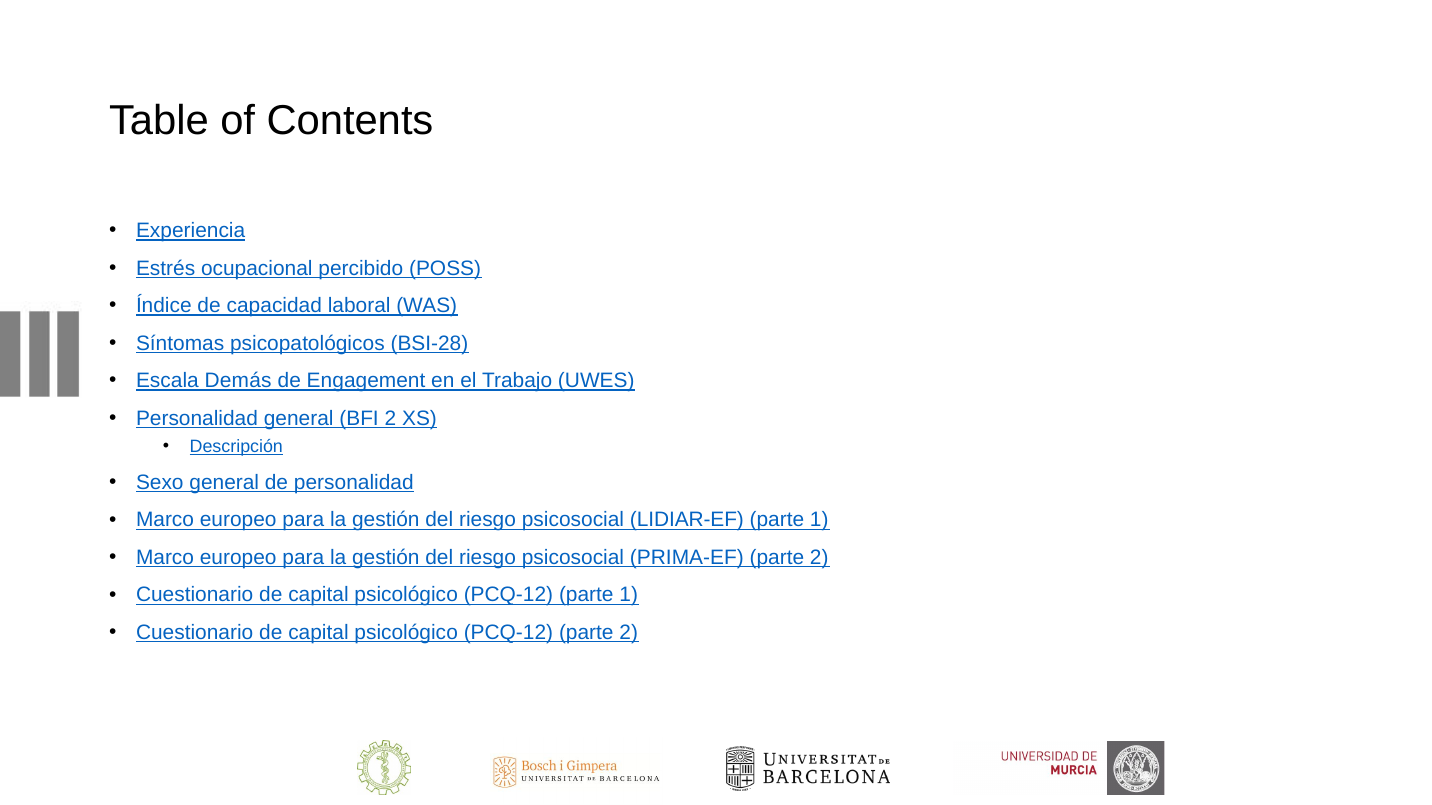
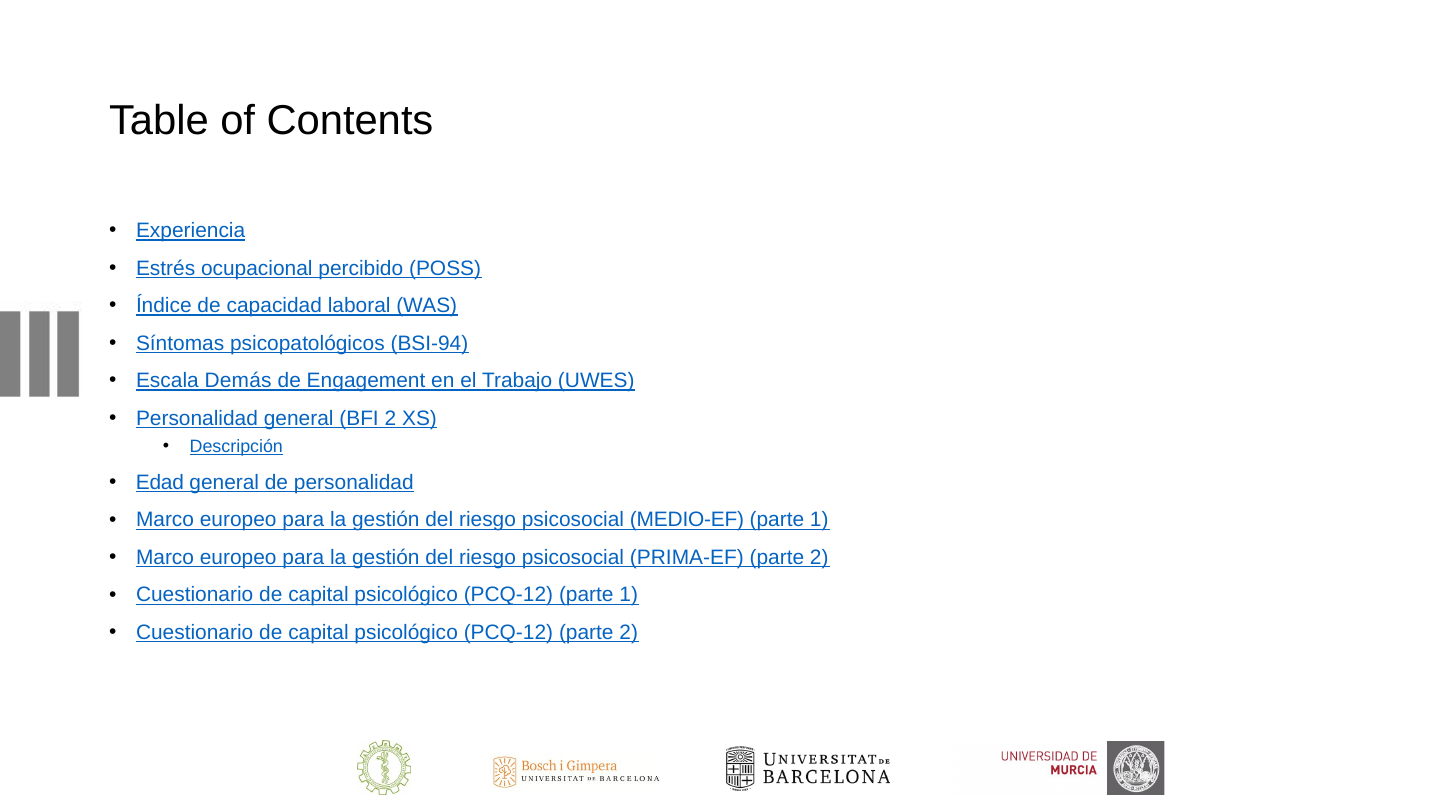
BSI-28: BSI-28 -> BSI-94
Sexo: Sexo -> Edad
LIDIAR-EF: LIDIAR-EF -> MEDIO-EF
